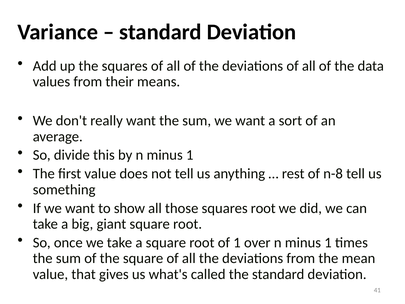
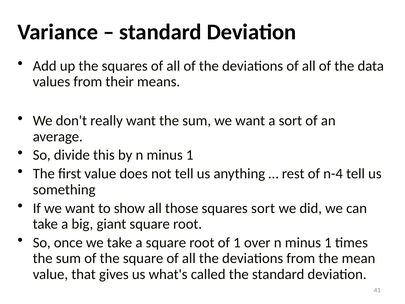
n-8: n-8 -> n-4
squares root: root -> sort
